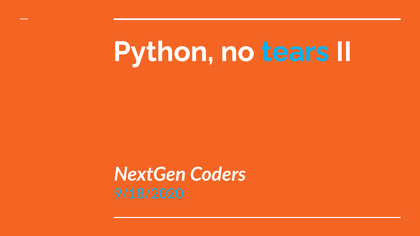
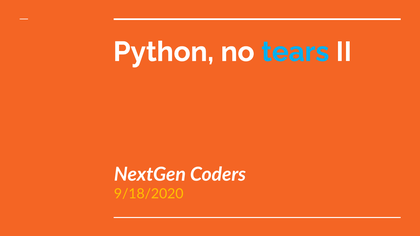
9/18/2020 colour: light blue -> yellow
